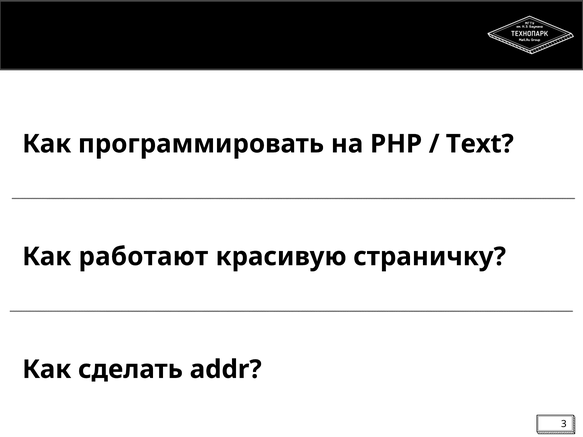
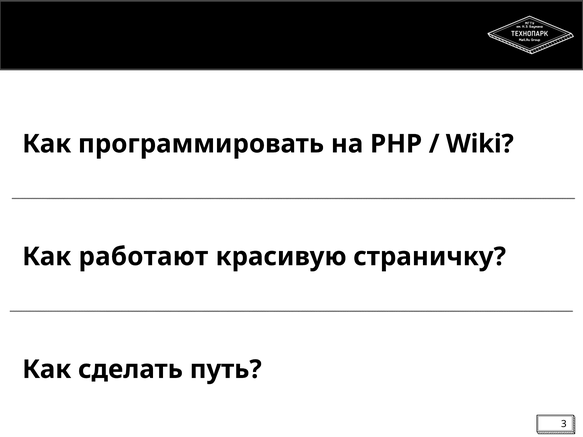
Text: Text -> Wiki
addr: addr -> путь
